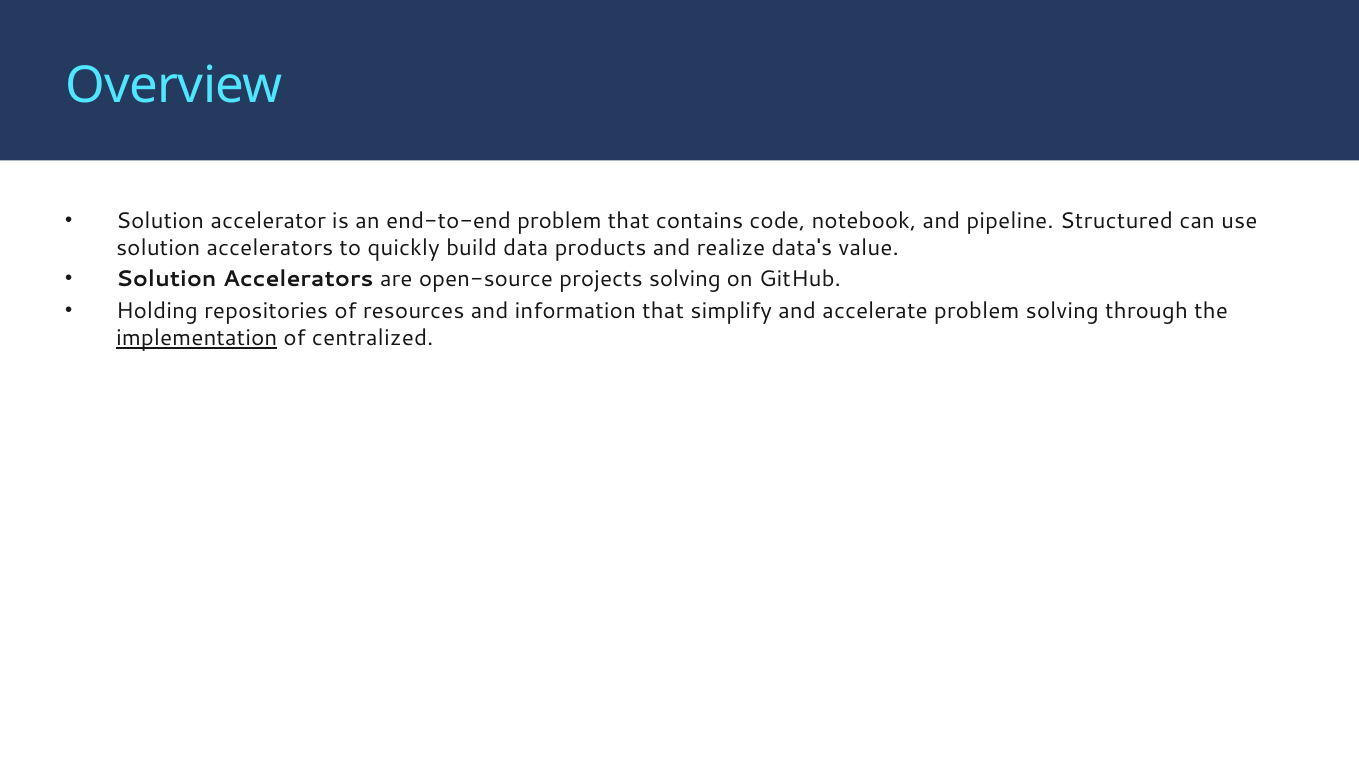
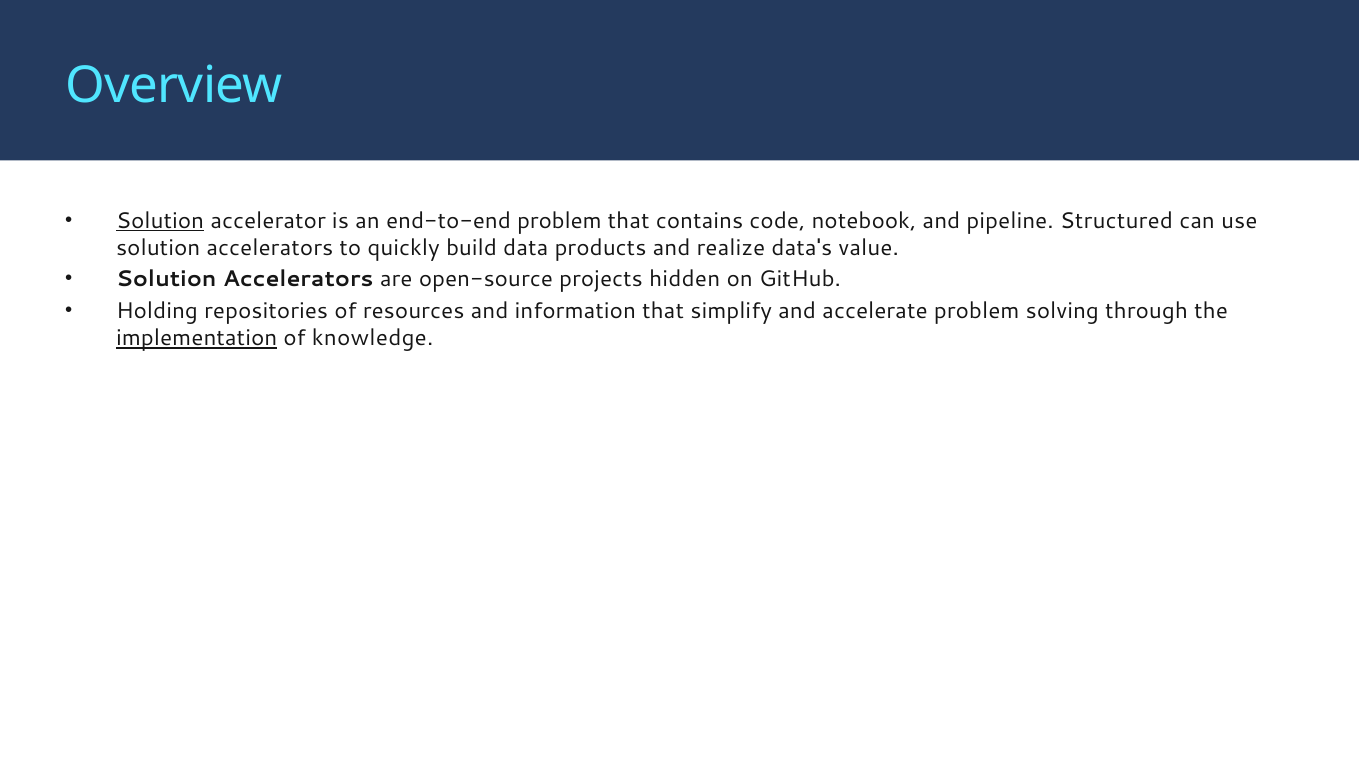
Solution at (160, 221) underline: none -> present
projects solving: solving -> hidden
centralized: centralized -> knowledge
